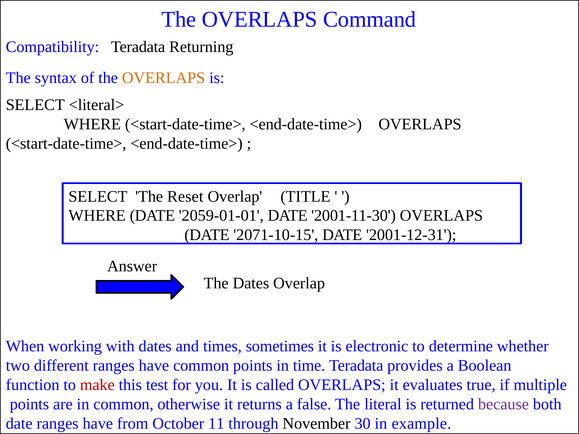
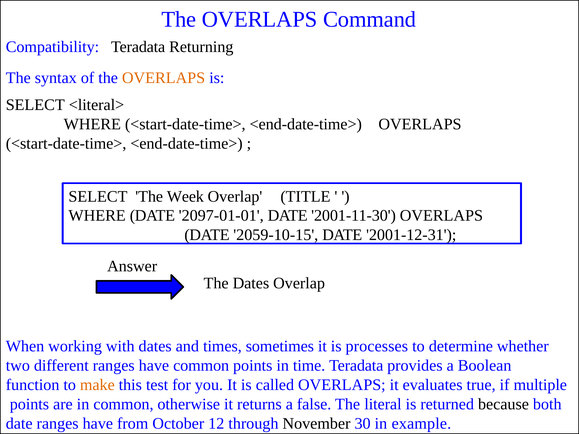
Reset: Reset -> Week
2059-01-01: 2059-01-01 -> 2097-01-01
2071-10-15: 2071-10-15 -> 2059-10-15
electronic: electronic -> processes
make colour: red -> orange
because colour: purple -> black
11: 11 -> 12
